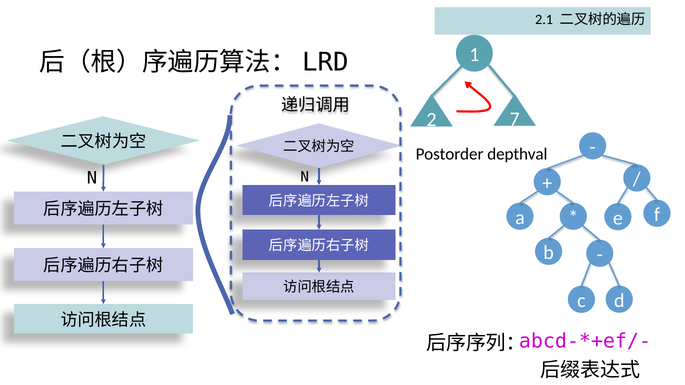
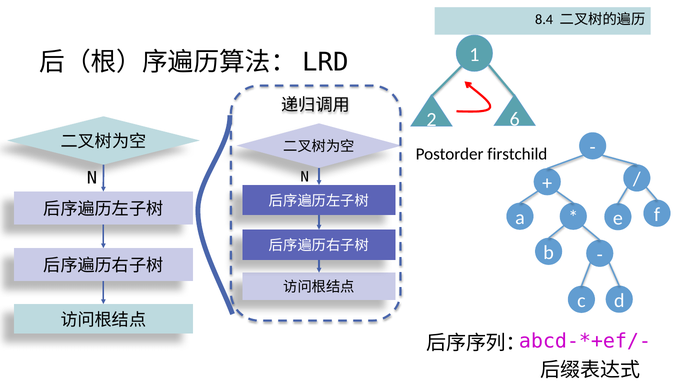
2.1: 2.1 -> 8.4
7: 7 -> 6
depthval: depthval -> firstchild
